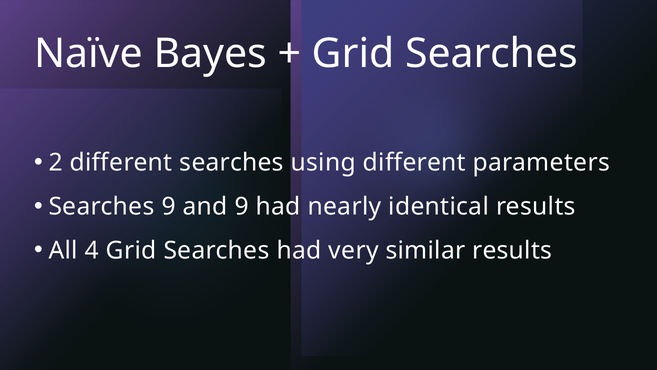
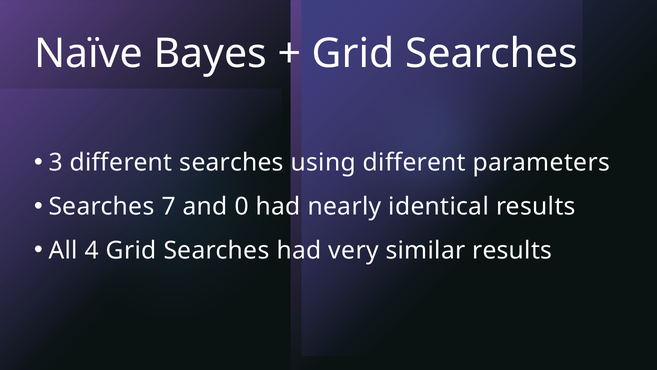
2: 2 -> 3
Searches 9: 9 -> 7
and 9: 9 -> 0
